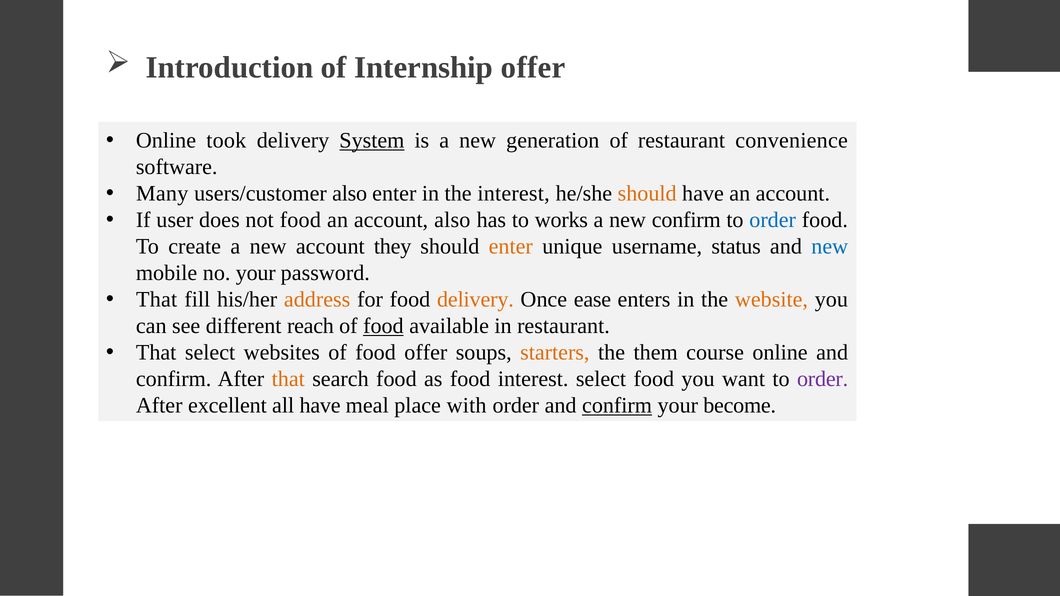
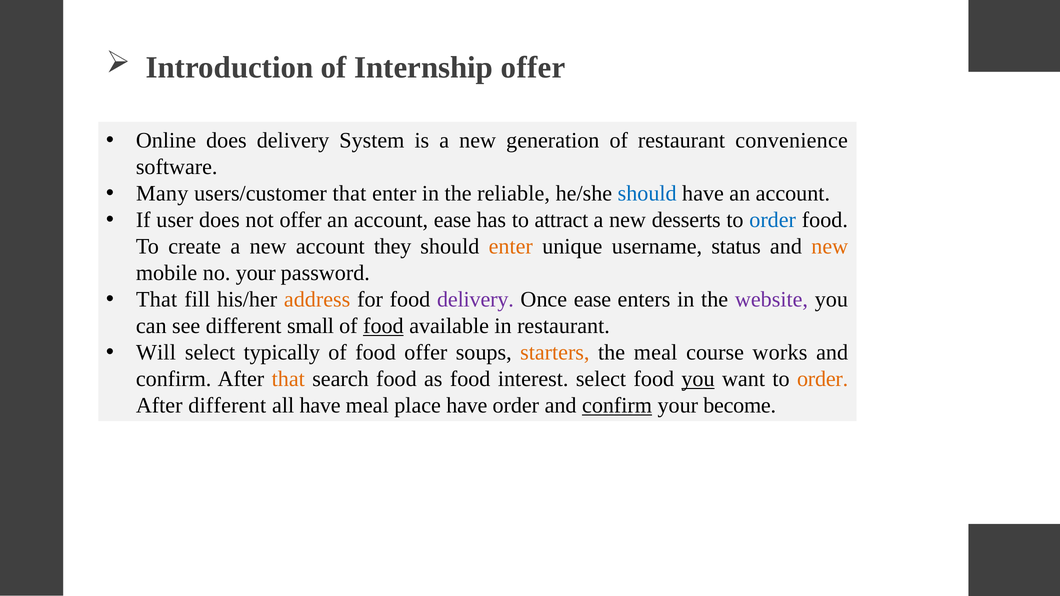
Online took: took -> does
System underline: present -> none
users/customer also: also -> that
the interest: interest -> reliable
should at (647, 194) colour: orange -> blue
not food: food -> offer
account also: also -> ease
works: works -> attract
new confirm: confirm -> desserts
new at (830, 247) colour: blue -> orange
delivery at (475, 300) colour: orange -> purple
website colour: orange -> purple
reach: reach -> small
That at (156, 353): That -> Will
websites: websites -> typically
the them: them -> meal
course online: online -> works
you at (698, 379) underline: none -> present
order at (823, 379) colour: purple -> orange
After excellent: excellent -> different
place with: with -> have
